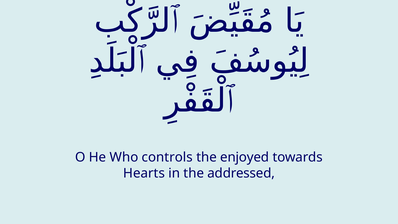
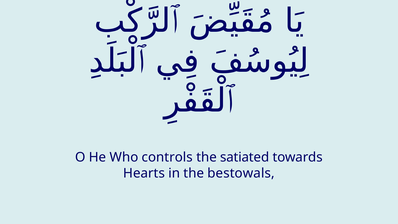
enjoyed: enjoyed -> satiated
addressed: addressed -> bestowals
